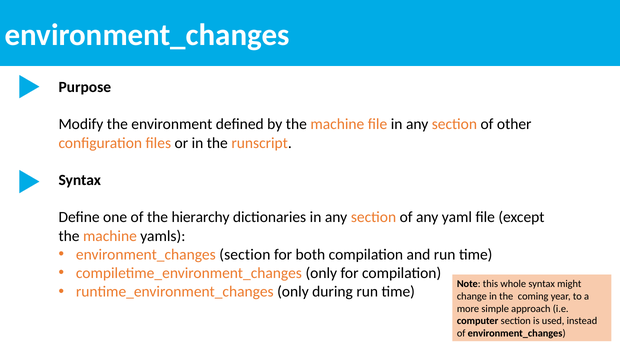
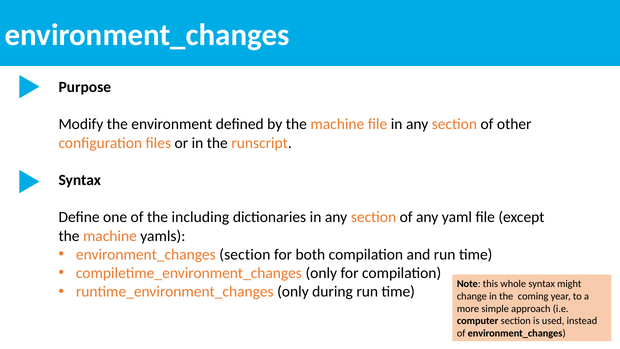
hierarchy: hierarchy -> including
